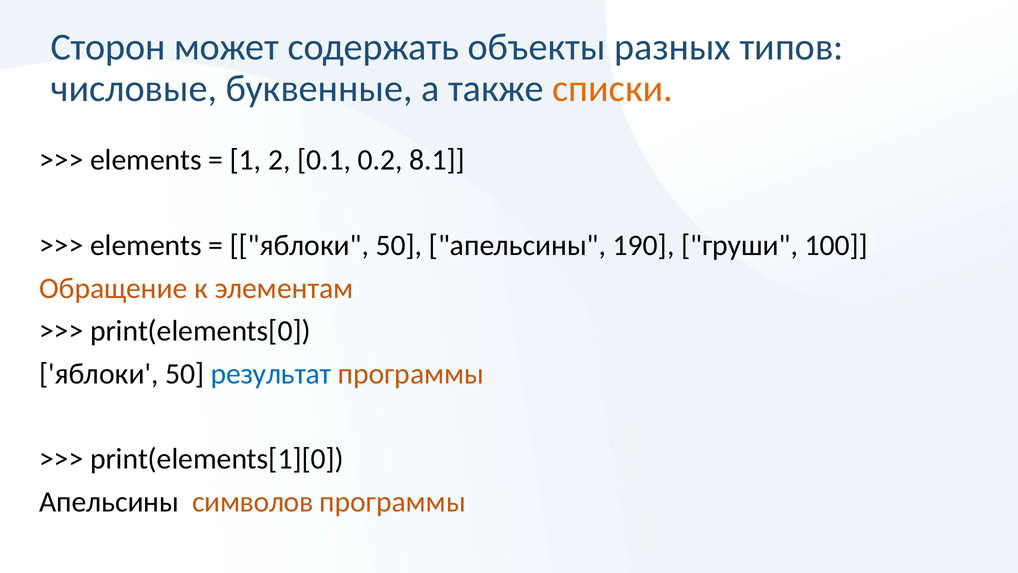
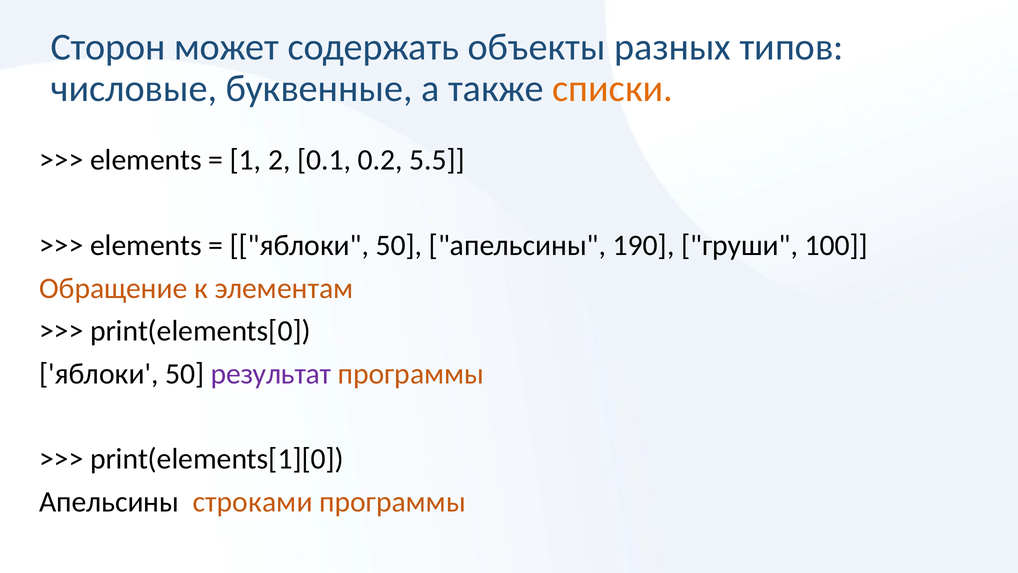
8.1: 8.1 -> 5.5
результат colour: blue -> purple
символов: символов -> строками
